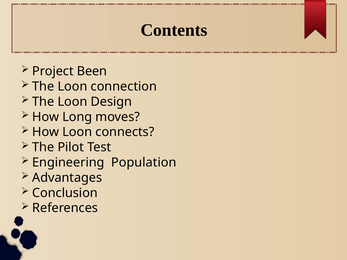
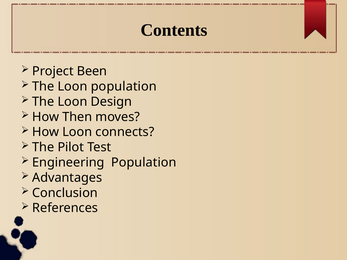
Loon connection: connection -> population
Long: Long -> Then
